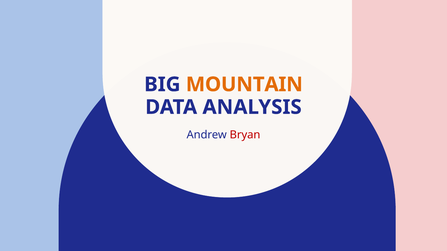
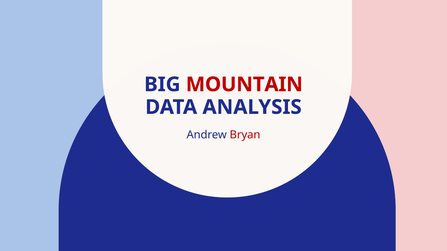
MOUNTAIN colour: orange -> red
